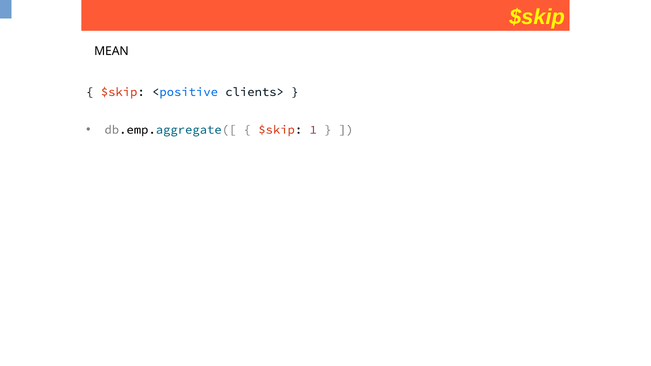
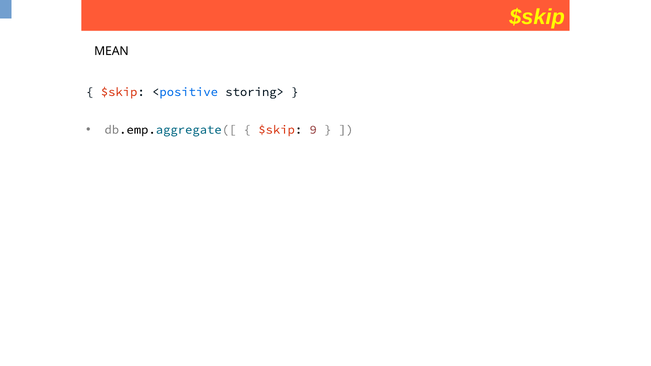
clients>: clients> -> storing>
1: 1 -> 9
